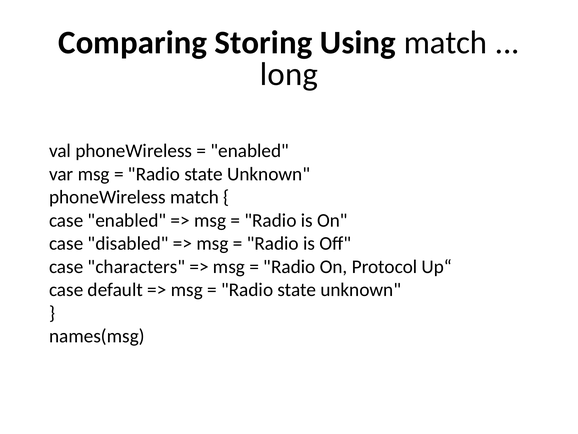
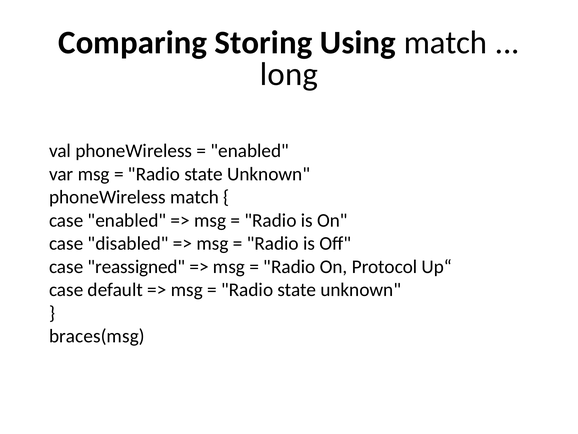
characters: characters -> reassigned
names(msg: names(msg -> braces(msg
